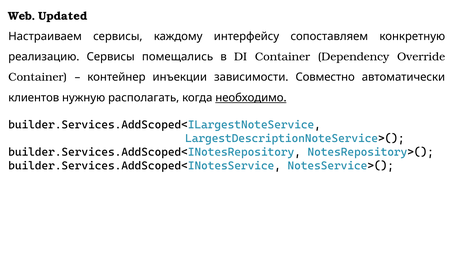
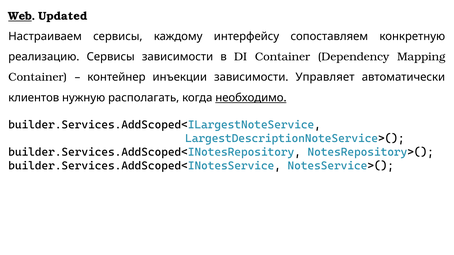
Web underline: none -> present
Сервисы помещались: помещались -> зависимости
Override: Override -> Mapping
Совместно: Совместно -> Управляет
